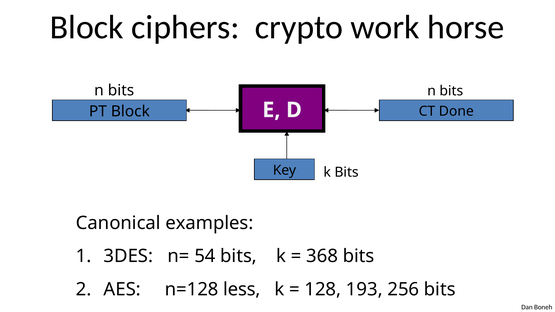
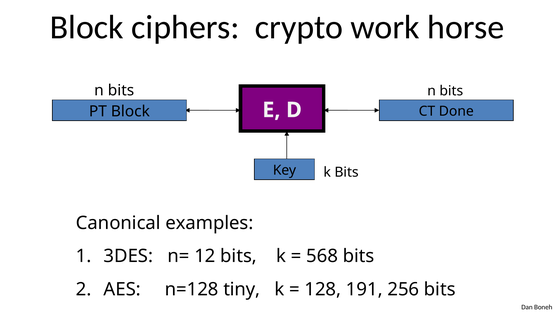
54: 54 -> 12
368: 368 -> 568
less: less -> tiny
193: 193 -> 191
